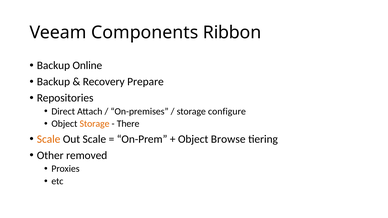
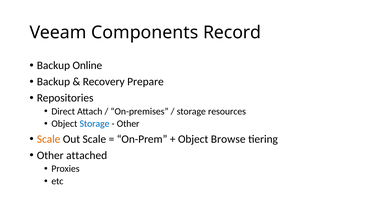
Ribbon: Ribbon -> Record
configure: configure -> resources
Storage at (95, 124) colour: orange -> blue
There at (128, 124): There -> Other
removed: removed -> attached
